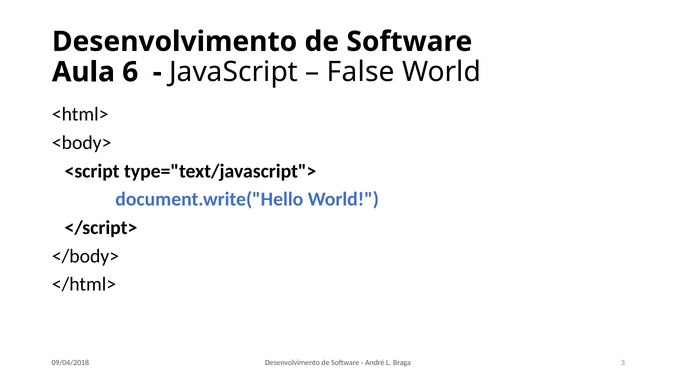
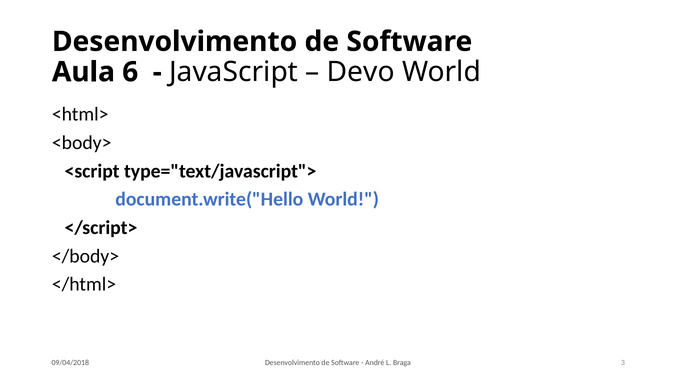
False: False -> Devo
